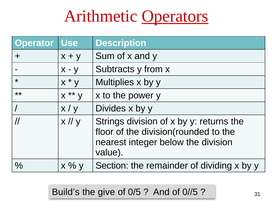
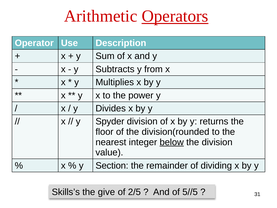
Strings: Strings -> Spyder
below underline: none -> present
Build’s: Build’s -> Skills’s
0/5: 0/5 -> 2/5
0//5: 0//5 -> 5//5
